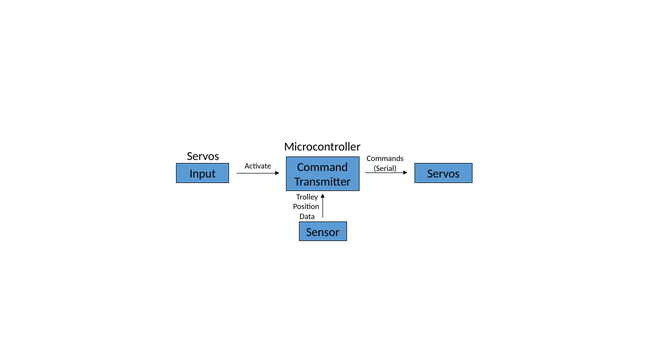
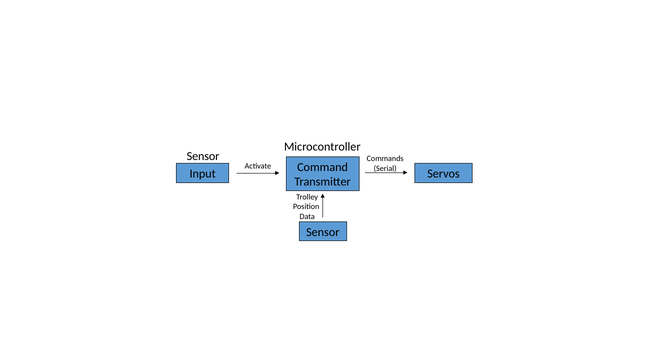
Servos at (203, 156): Servos -> Sensor
